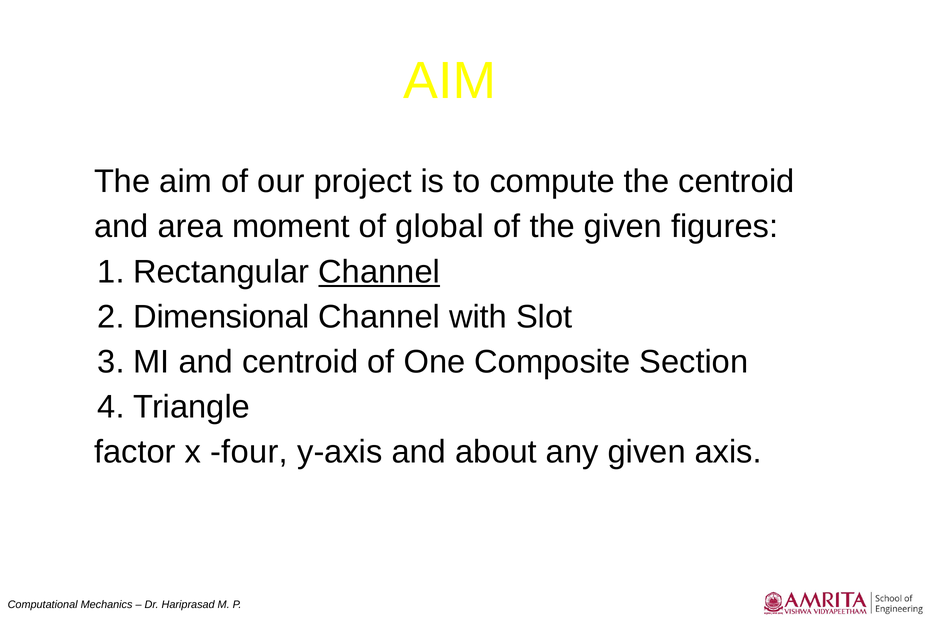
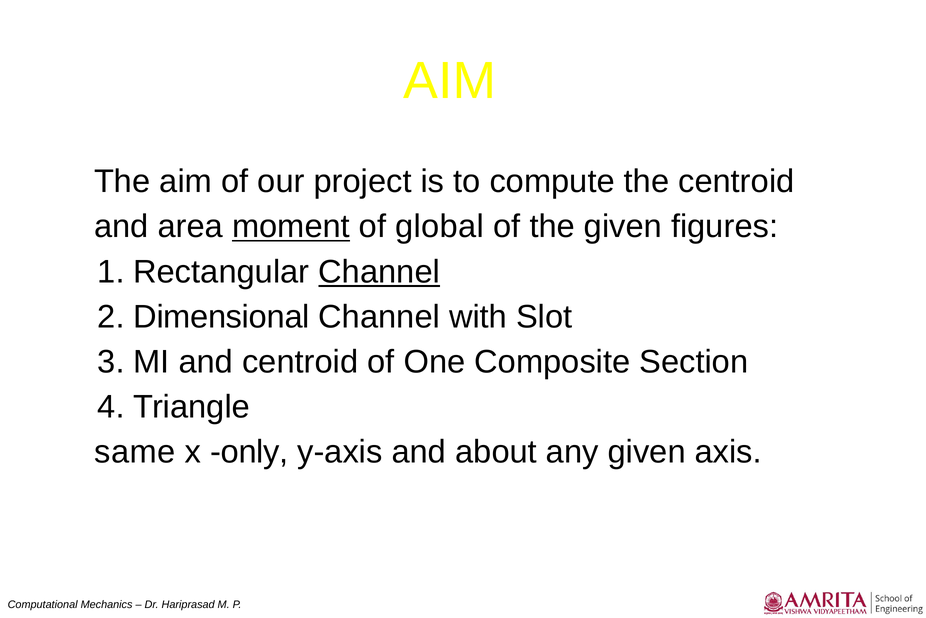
moment underline: none -> present
factor: factor -> same
four: four -> only
